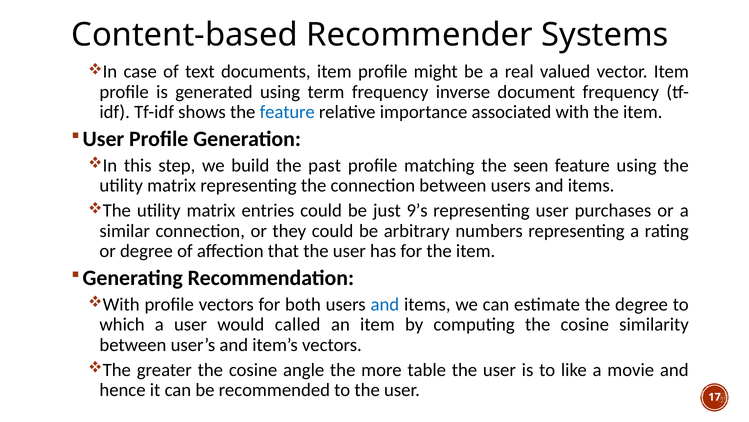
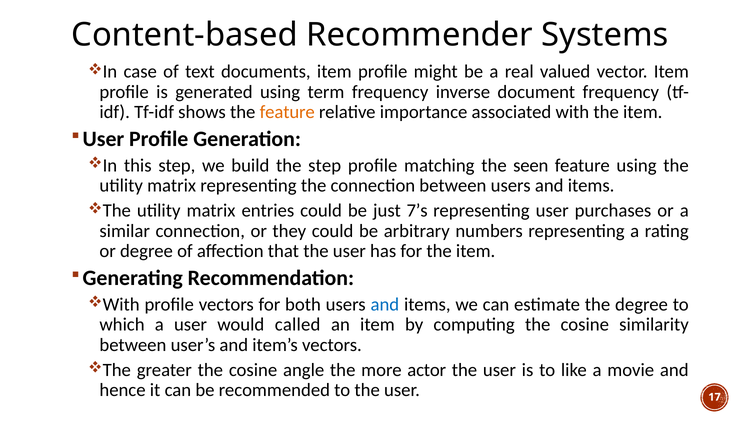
feature at (287, 112) colour: blue -> orange
the past: past -> step
9’s: 9’s -> 7’s
table: table -> actor
